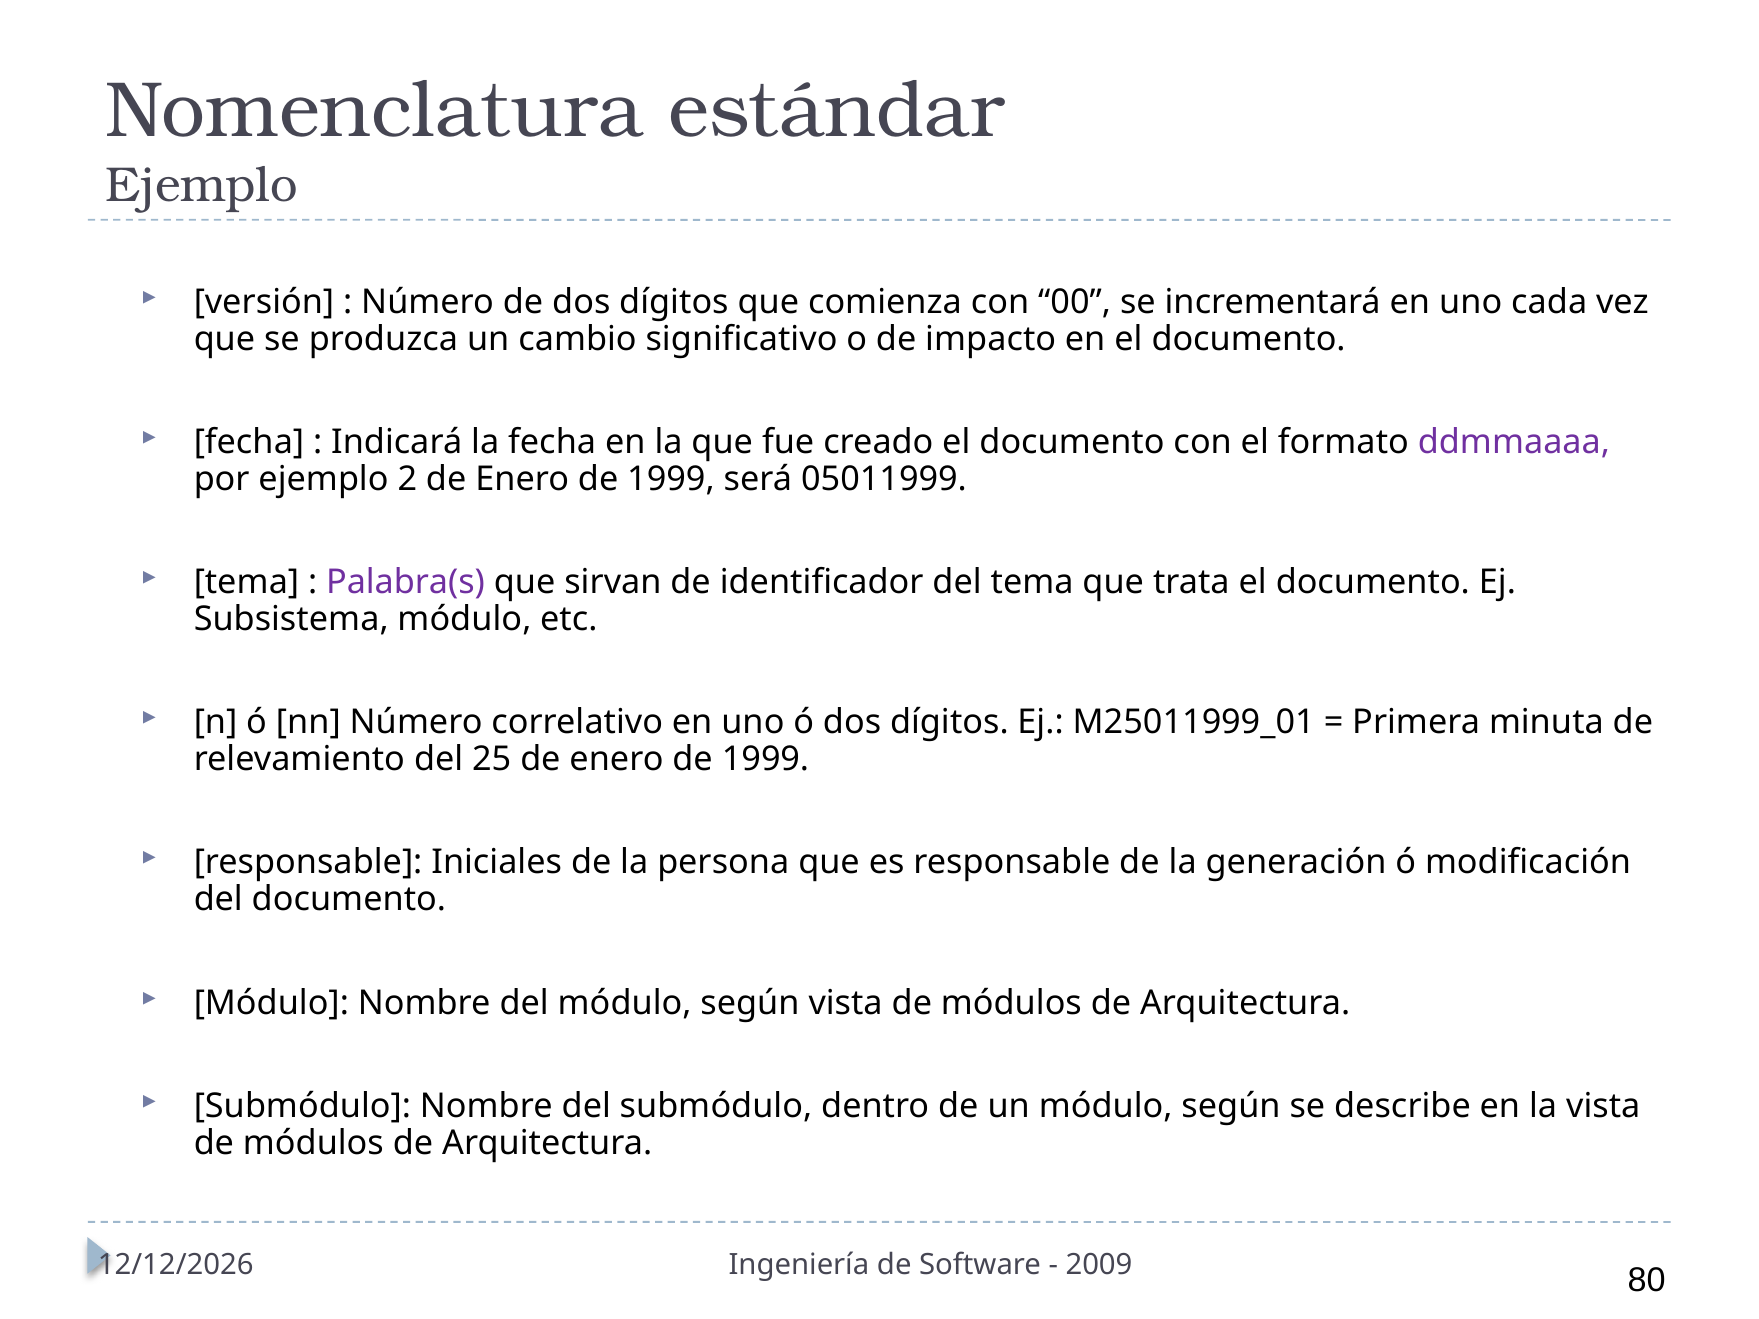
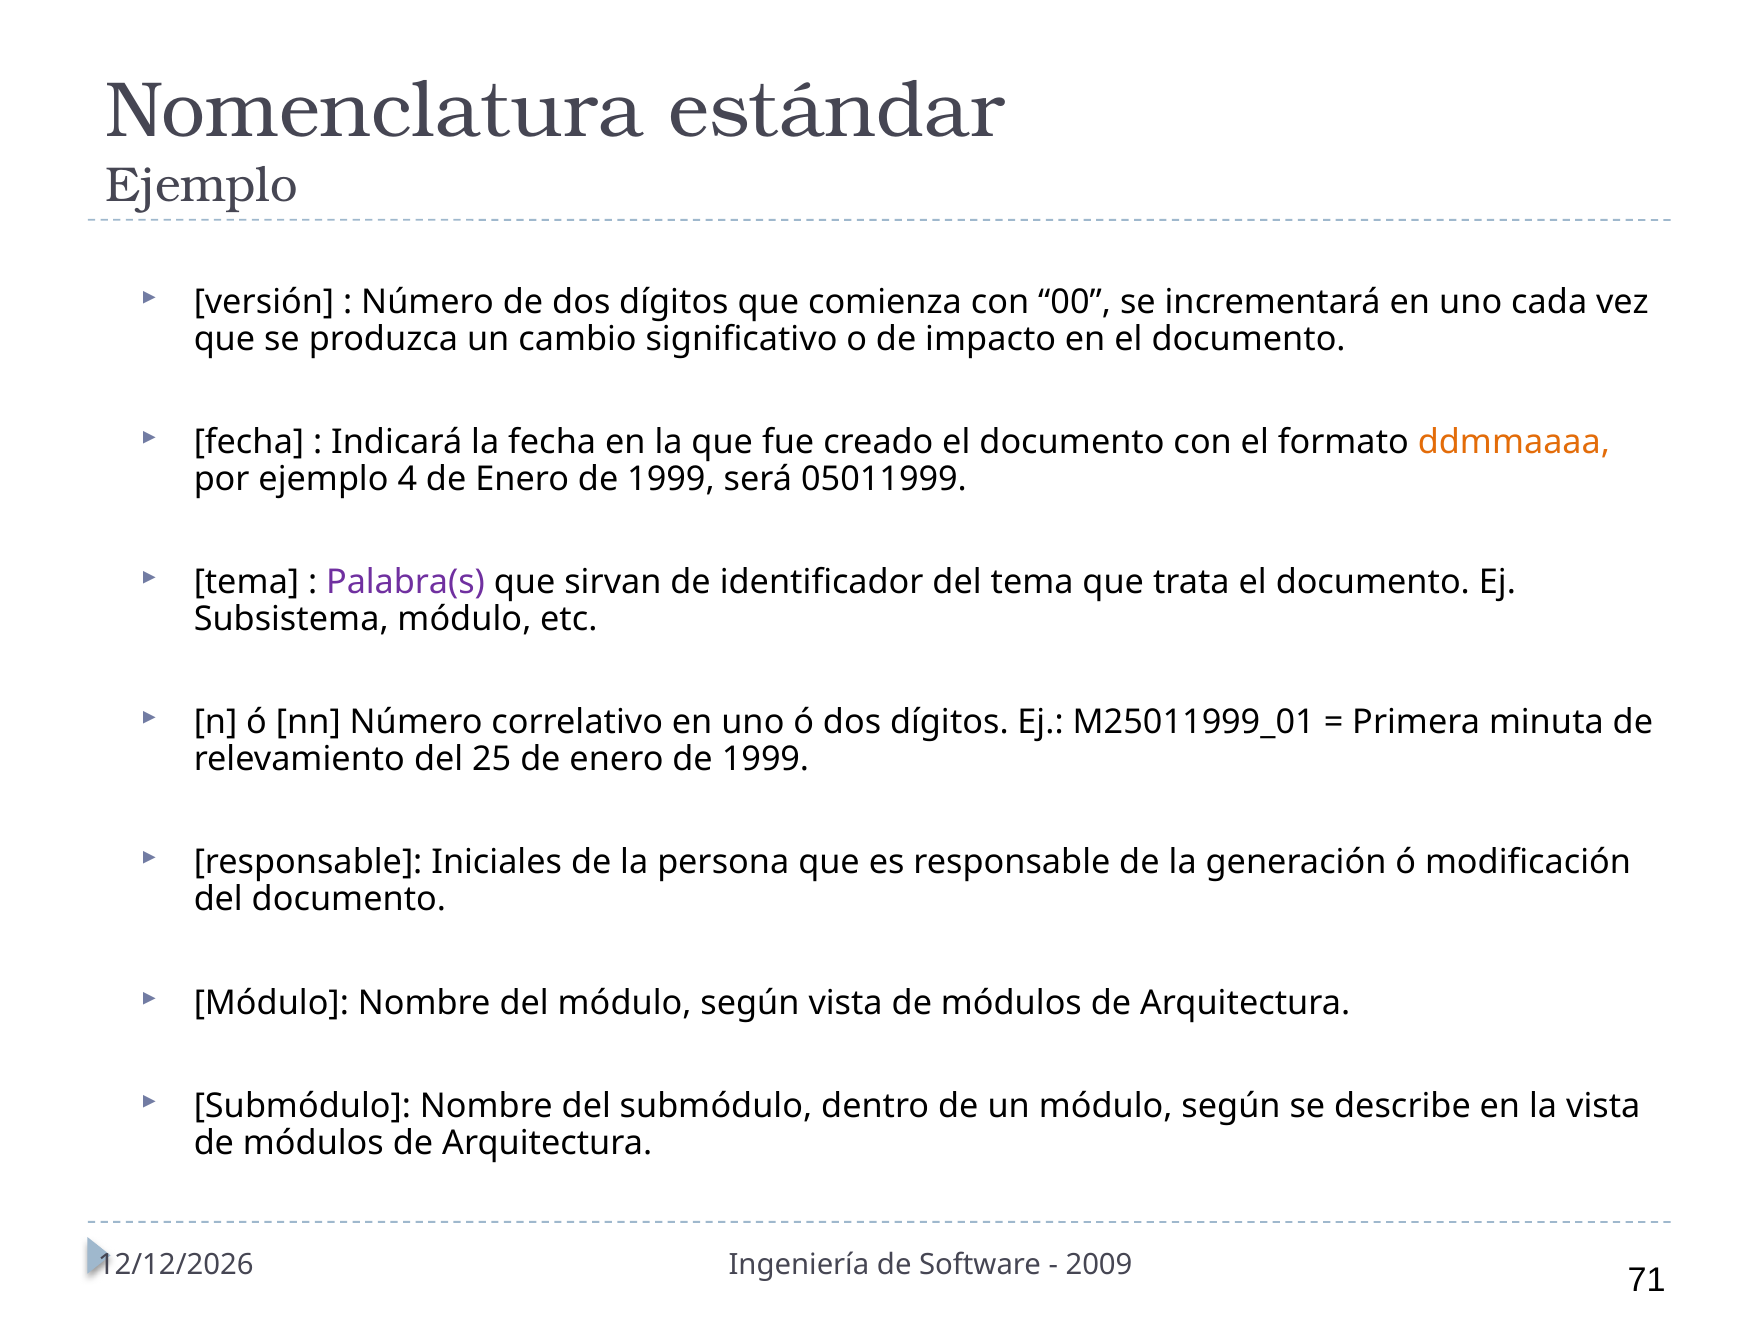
ddmmaaaa colour: purple -> orange
2: 2 -> 4
80: 80 -> 71
